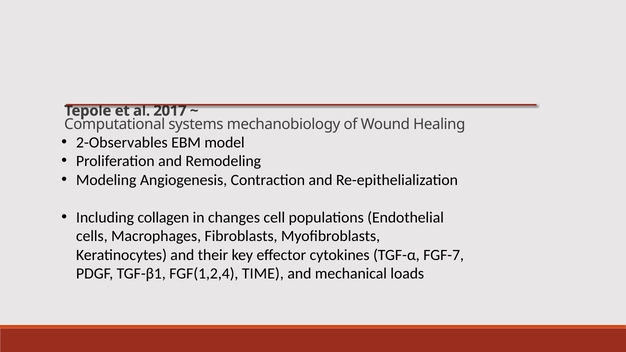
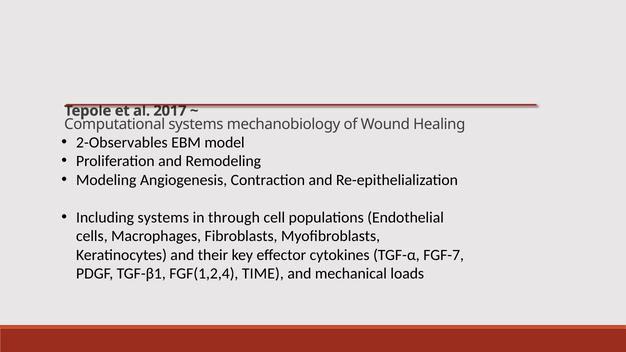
Including collagen: collagen -> systems
changes: changes -> through
